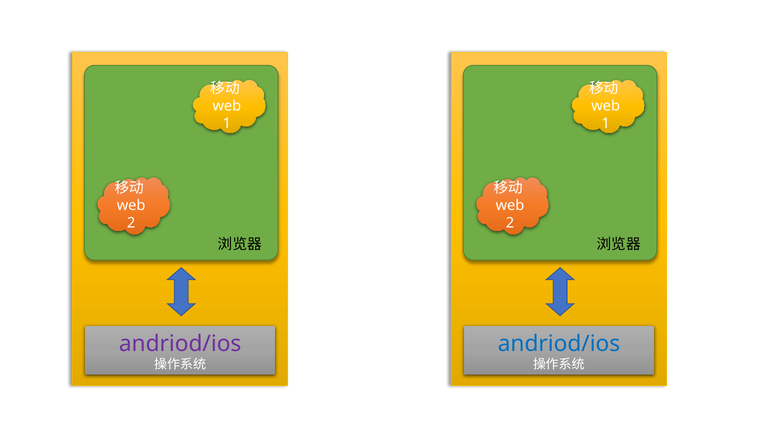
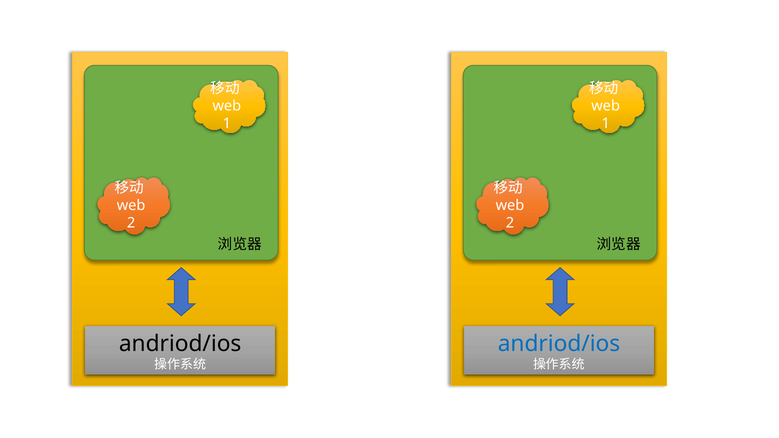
andriod/ios at (180, 344) colour: purple -> black
